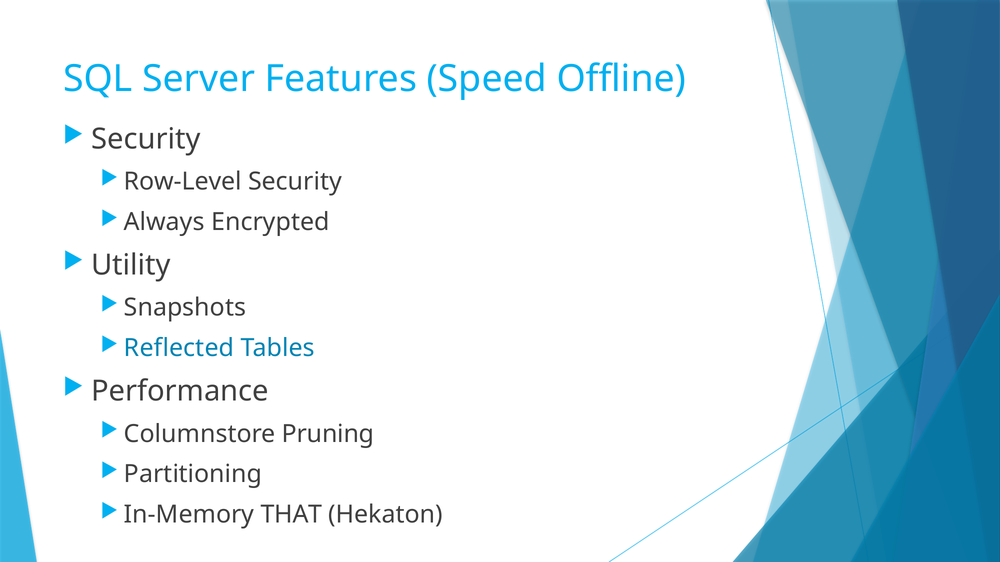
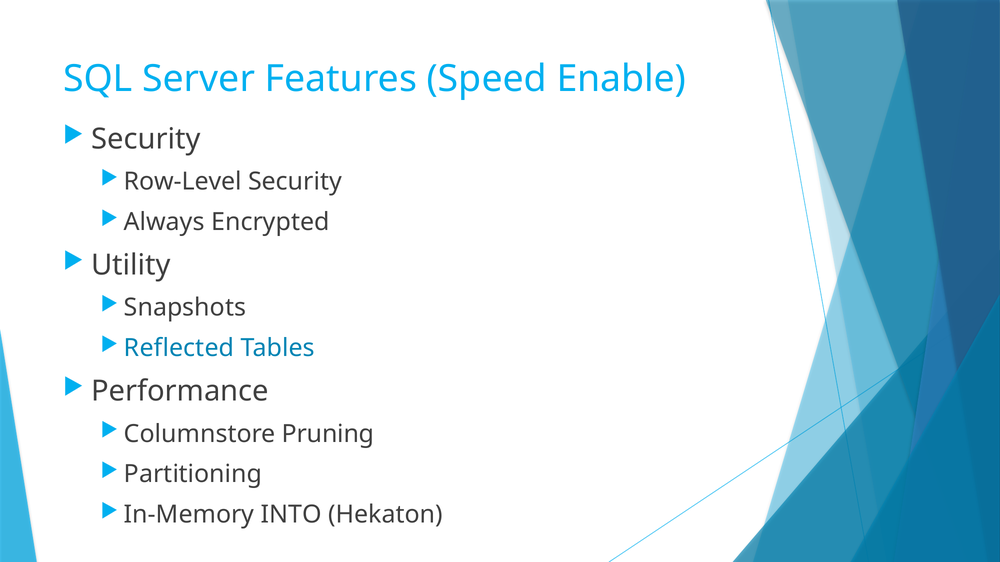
Offline: Offline -> Enable
THAT: THAT -> INTO
